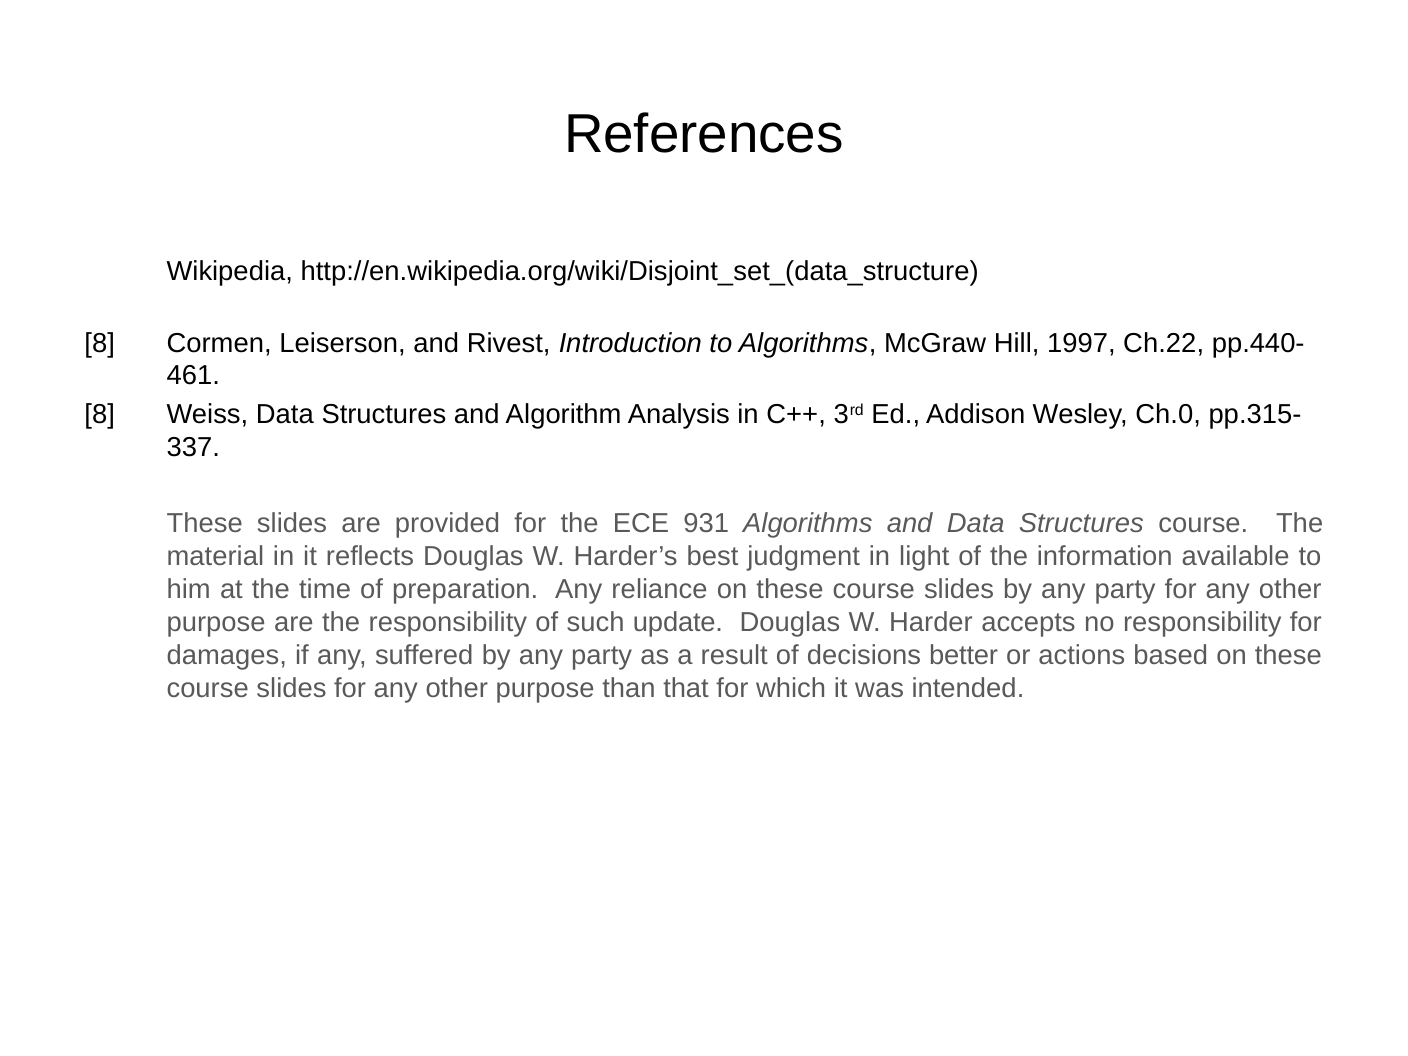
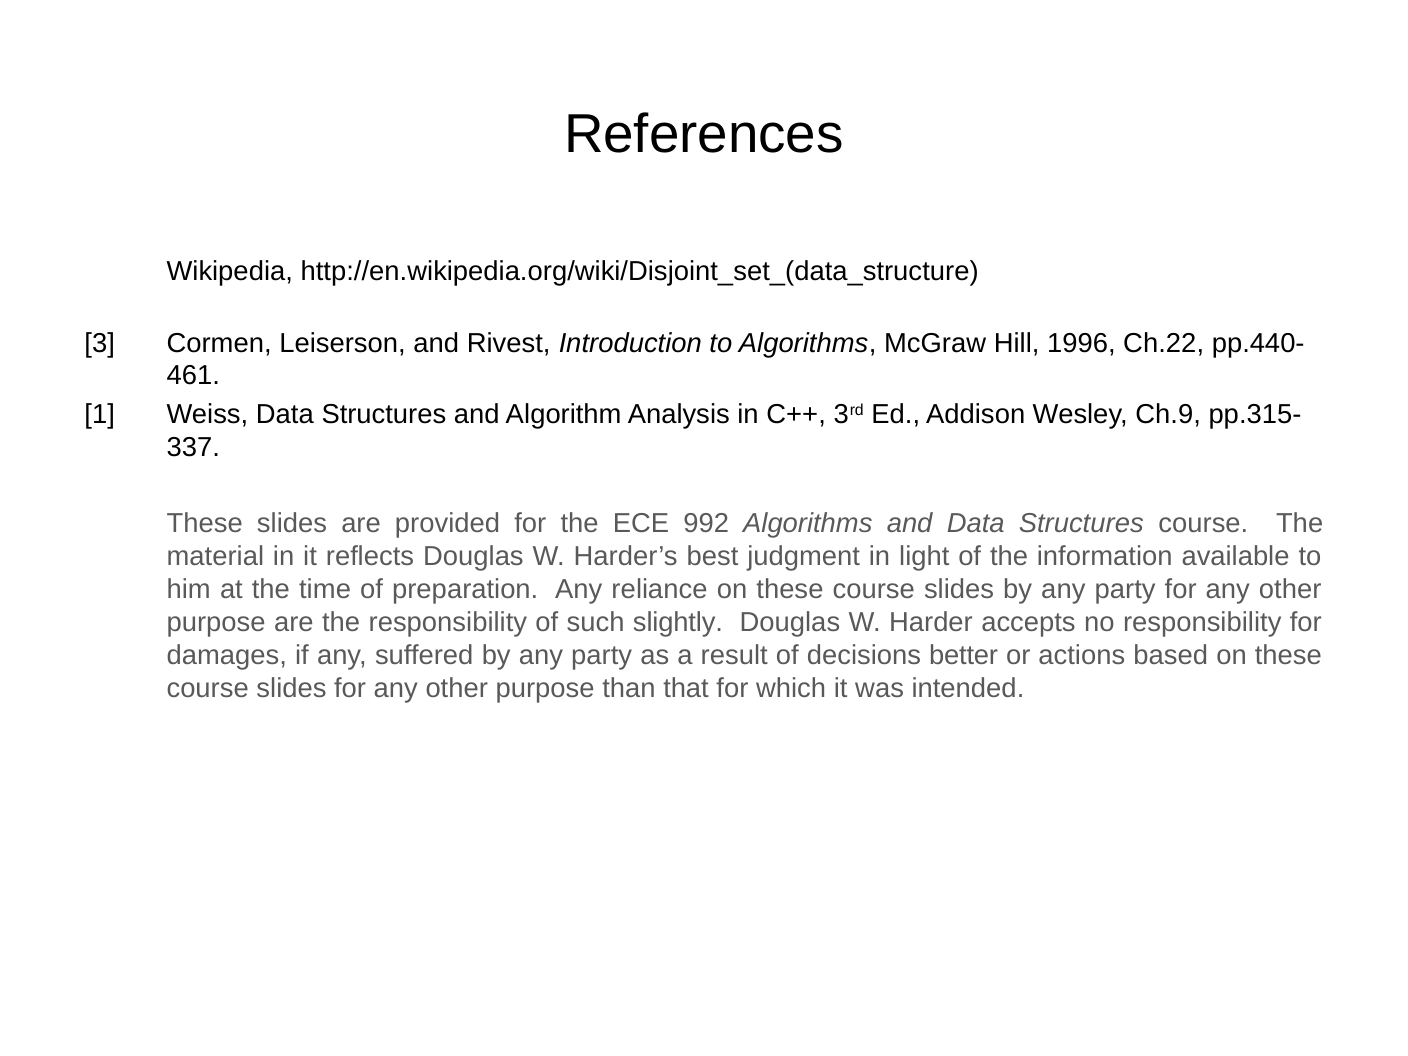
8 at (100, 343): 8 -> 3
1997: 1997 -> 1996
8 at (100, 414): 8 -> 1
Ch.0: Ch.0 -> Ch.9
931: 931 -> 992
update: update -> slightly
